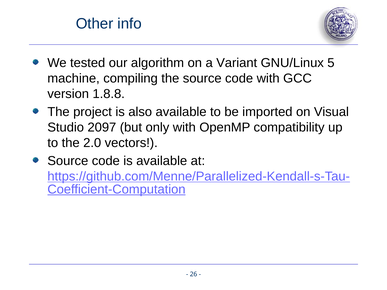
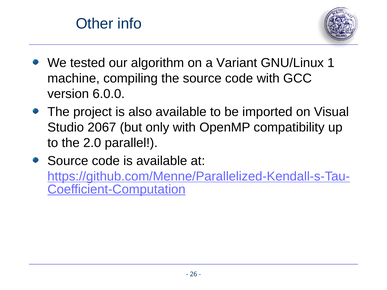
5: 5 -> 1
1.8.8: 1.8.8 -> 6.0.0
2097: 2097 -> 2067
vectors: vectors -> parallel
